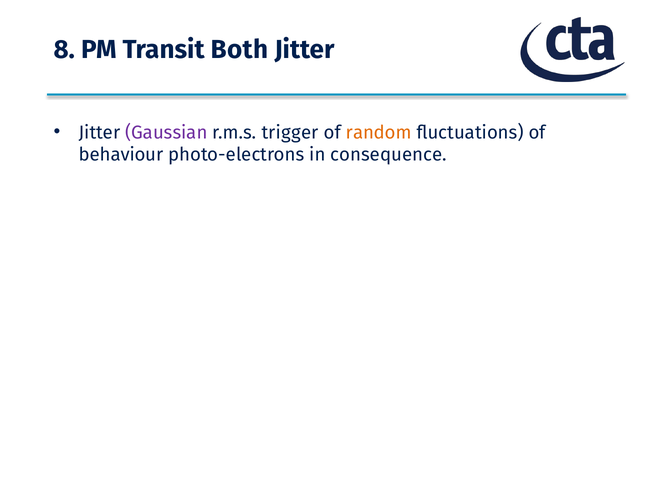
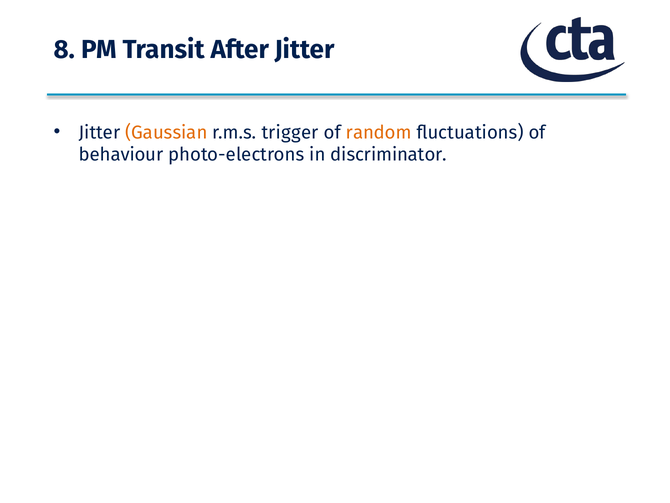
Both: Both -> After
Gaussian colour: purple -> orange
consequence: consequence -> discriminator
